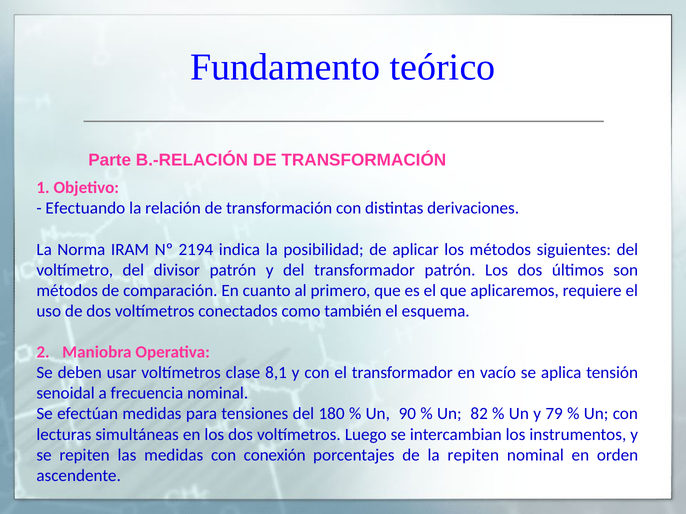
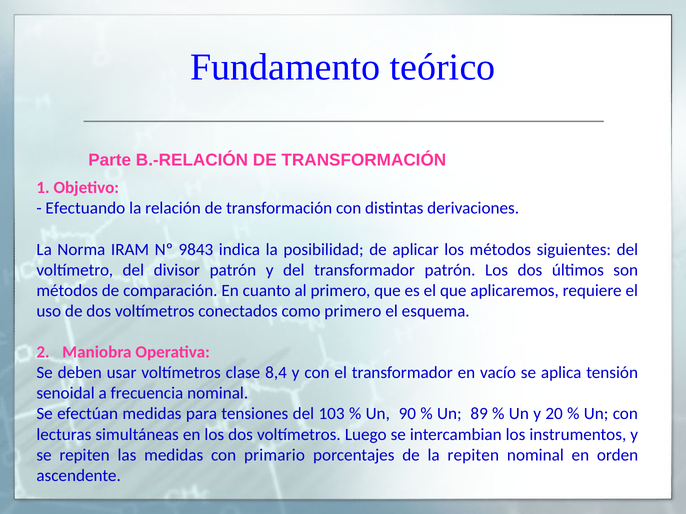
2194: 2194 -> 9843
como también: también -> primero
8,1: 8,1 -> 8,4
180: 180 -> 103
82: 82 -> 89
79: 79 -> 20
conexión: conexión -> primario
